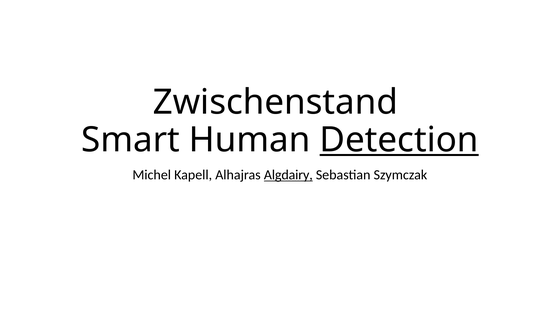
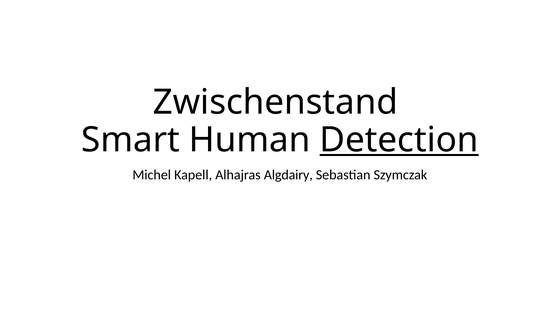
Algdairy underline: present -> none
